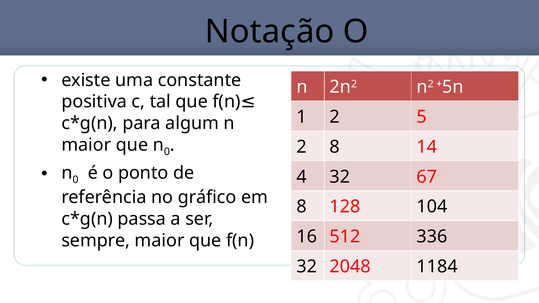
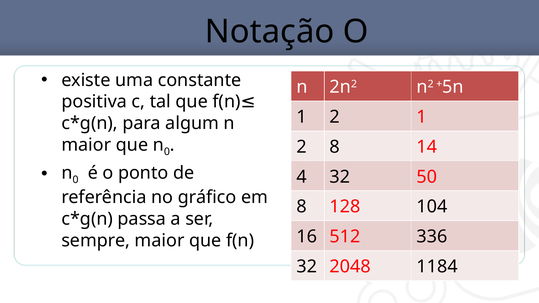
2 5: 5 -> 1
67: 67 -> 50
